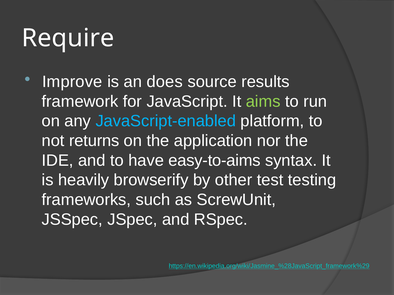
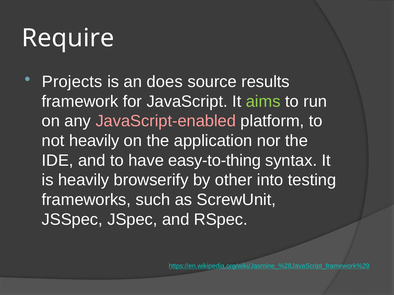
Improve: Improve -> Projects
JavaScript-enabled colour: light blue -> pink
not returns: returns -> heavily
easy-to-aims: easy-to-aims -> easy-to-thing
test: test -> into
